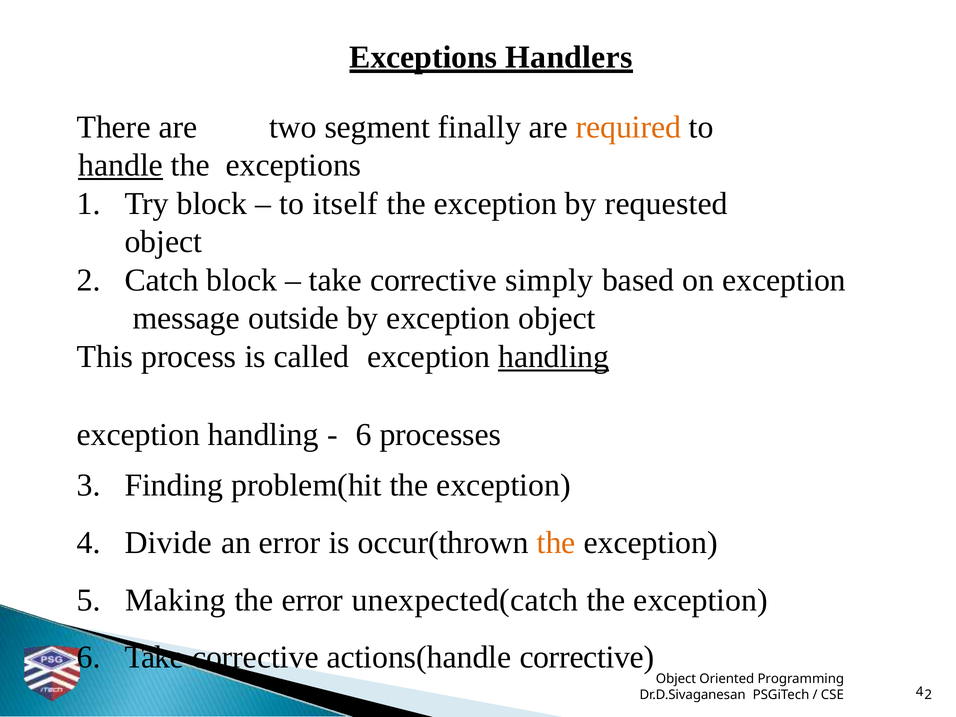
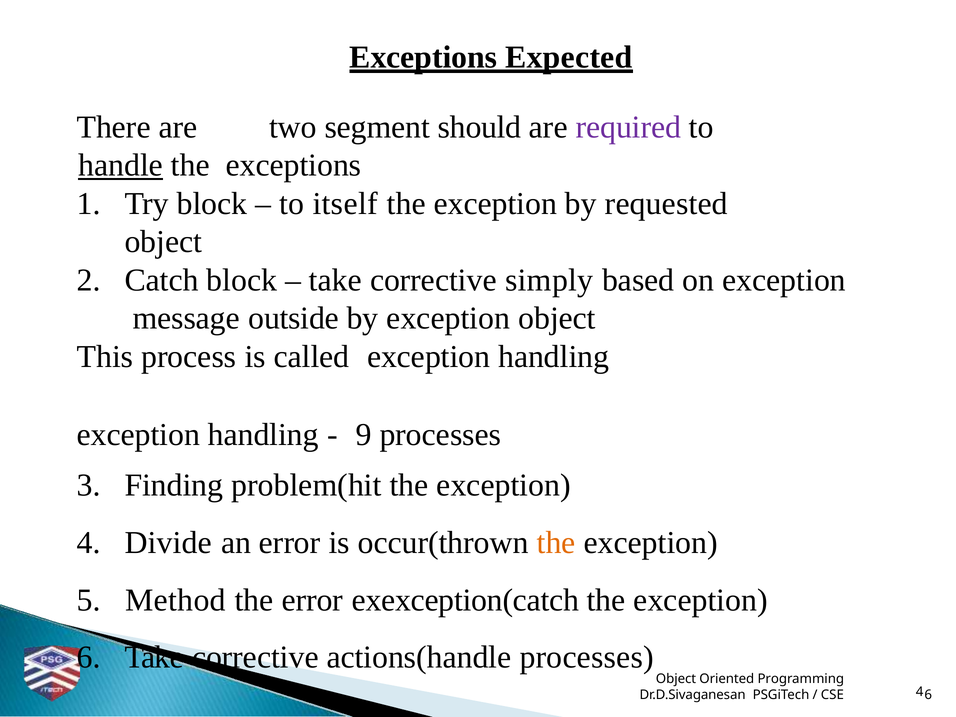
Handlers: Handlers -> Expected
finally: finally -> should
required colour: orange -> purple
handling at (554, 357) underline: present -> none
6 at (364, 435): 6 -> 9
Making: Making -> Method
unexpected(catch: unexpected(catch -> exexception(catch
actions(handle corrective: corrective -> processes
CSE 2: 2 -> 6
